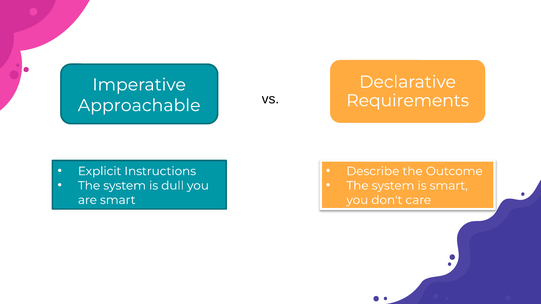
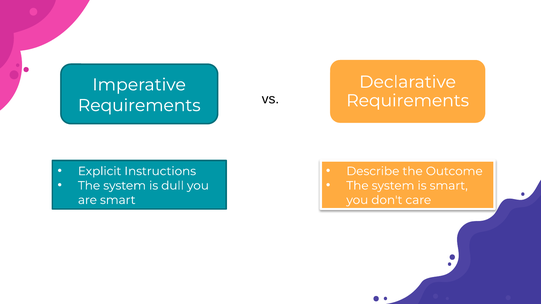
Approachable at (139, 106): Approachable -> Requirements
